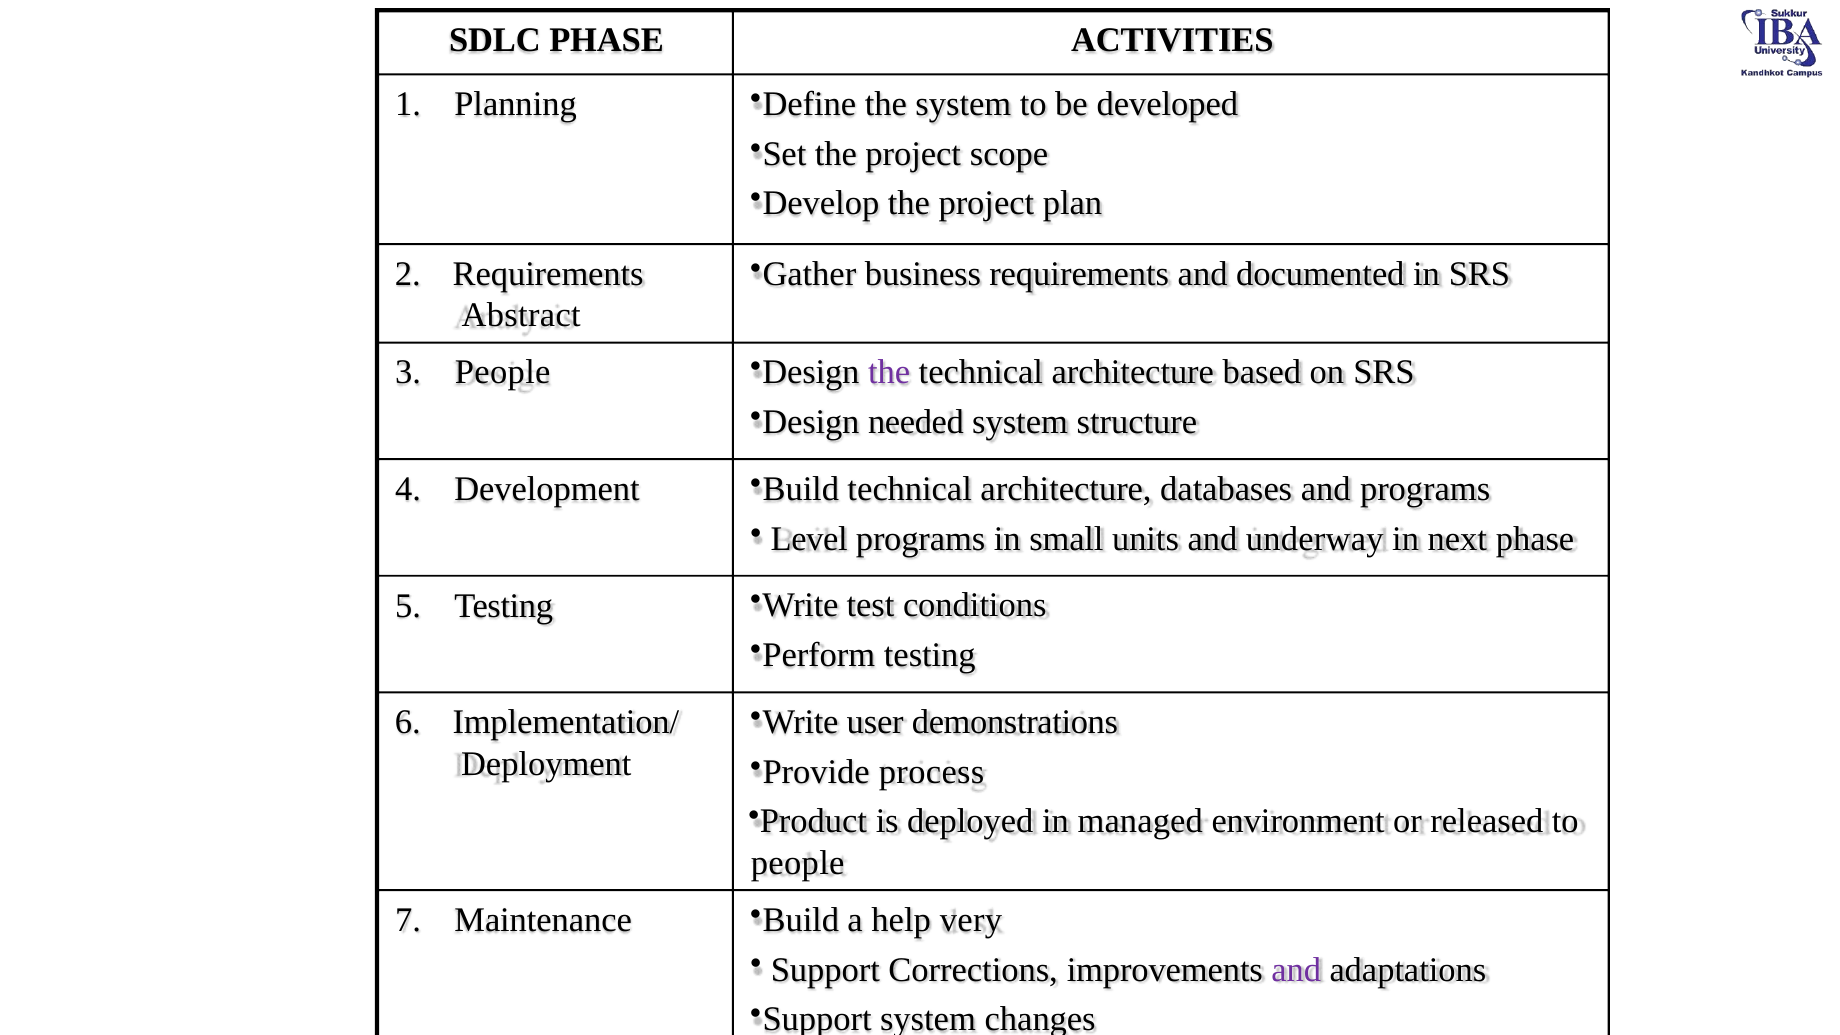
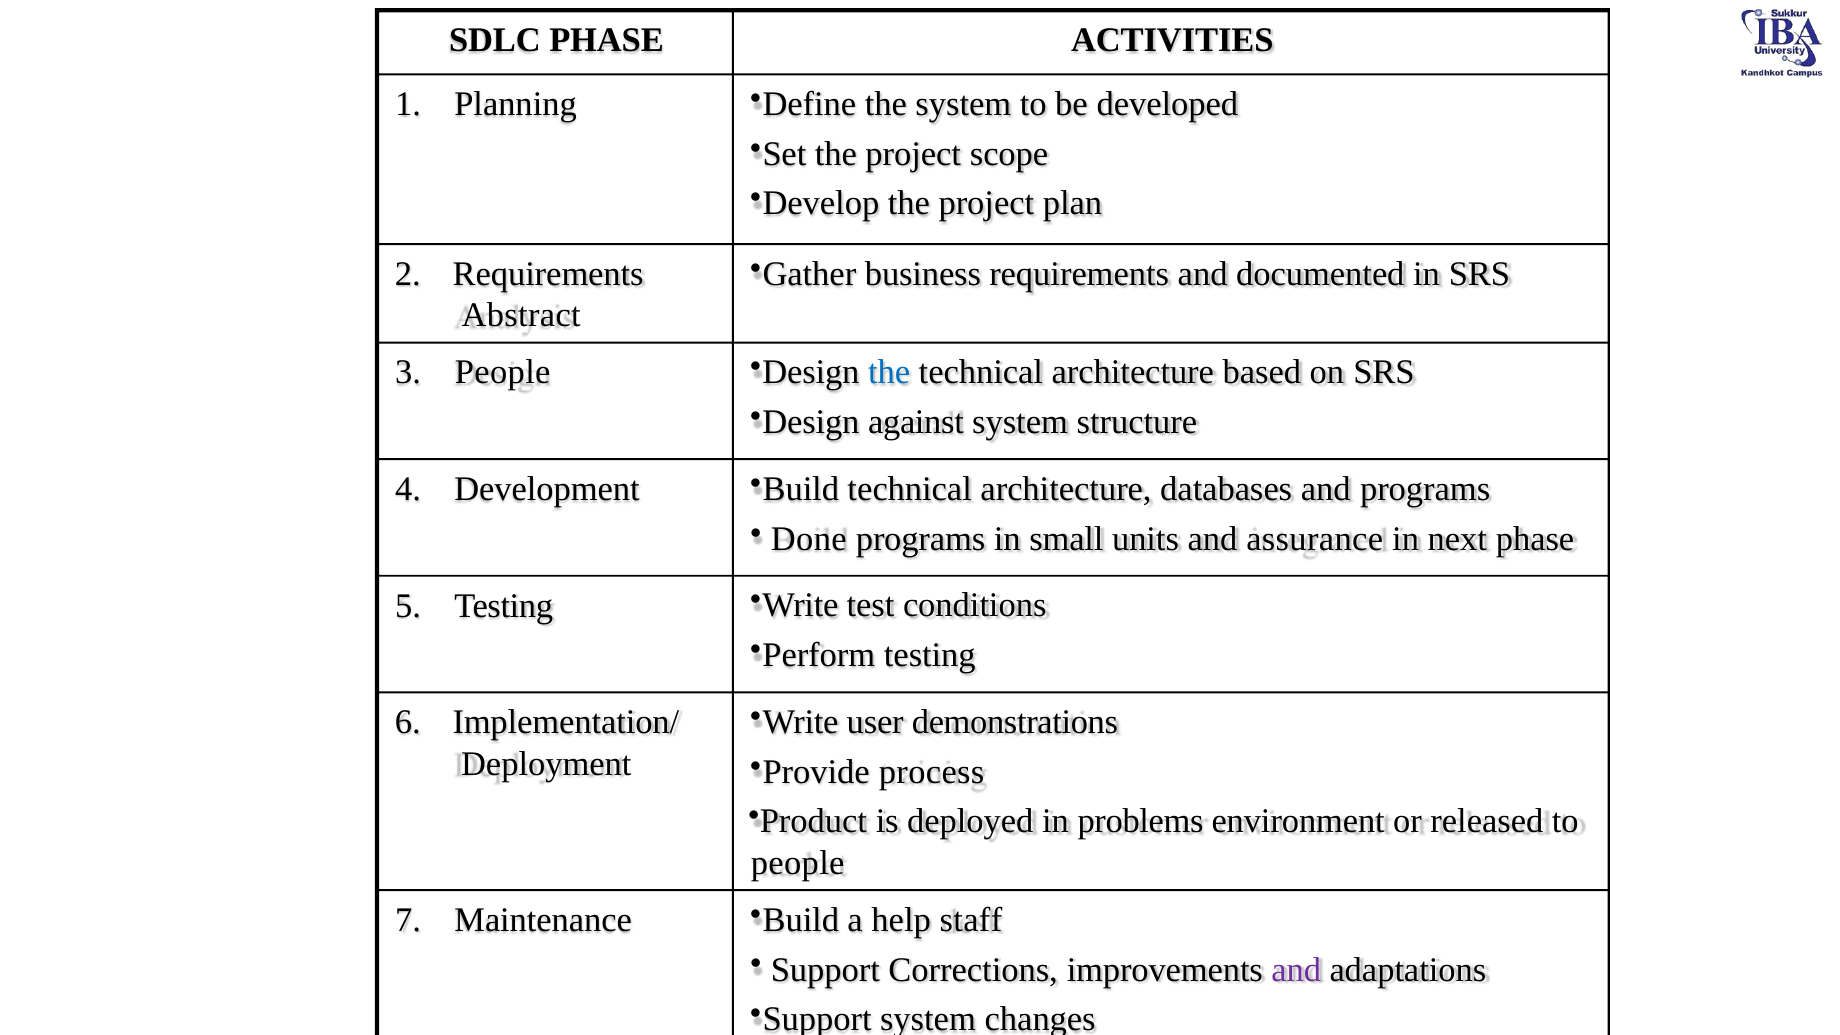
the at (889, 372) colour: purple -> blue
needed: needed -> against
Level: Level -> Done
underway: underway -> assurance
managed: managed -> problems
very: very -> staff
